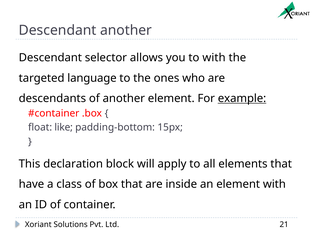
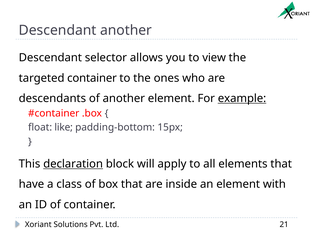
to with: with -> view
targeted language: language -> container
declaration underline: none -> present
